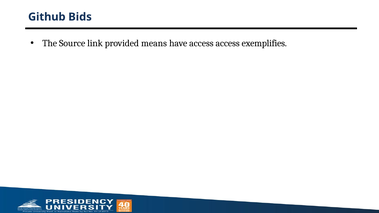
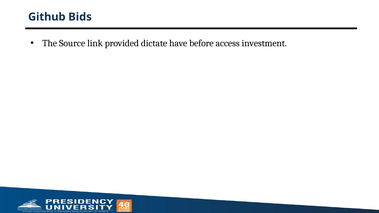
means: means -> dictate
have access: access -> before
exemplifies: exemplifies -> investment
